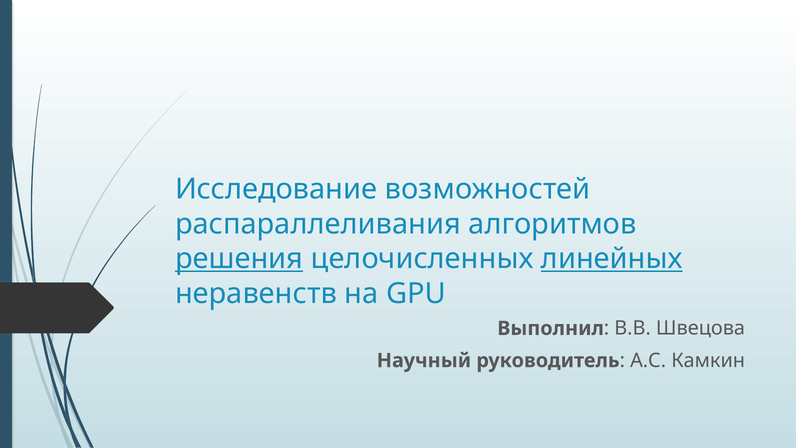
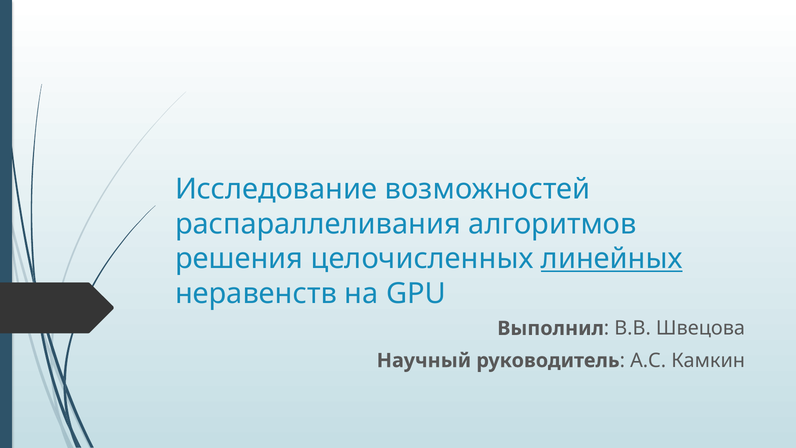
решения underline: present -> none
